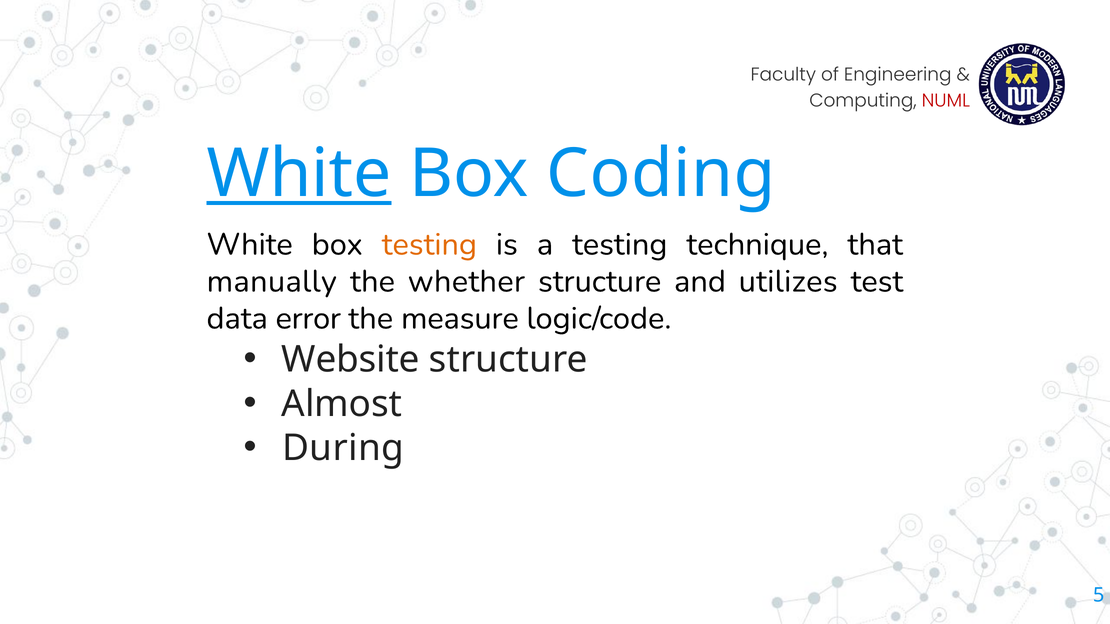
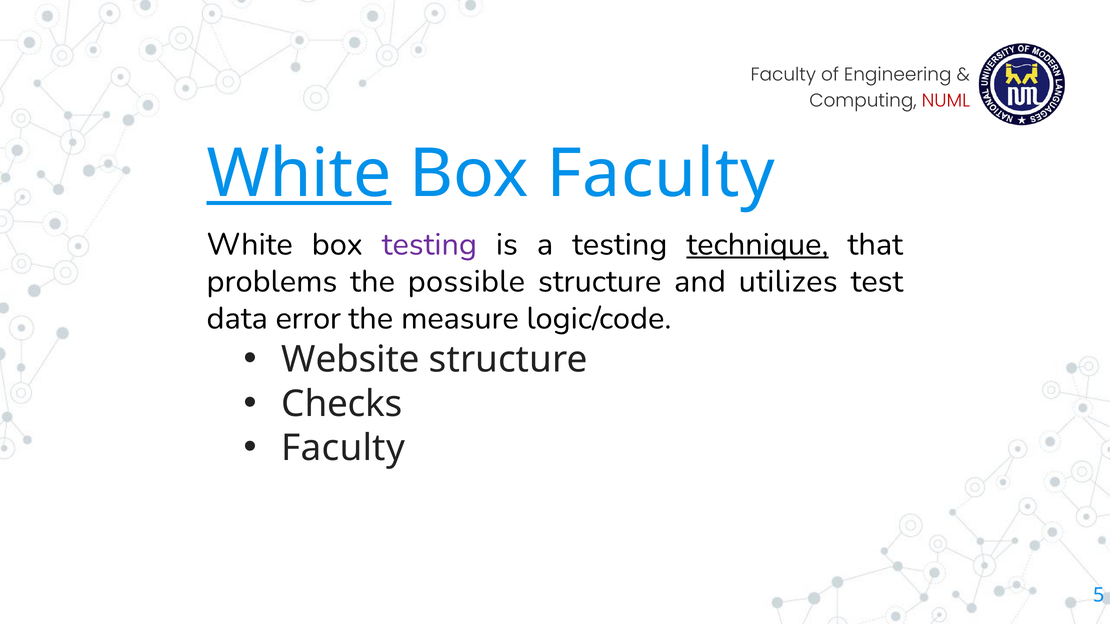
Box Coding: Coding -> Faculty
testing at (429, 245) colour: orange -> purple
technique underline: none -> present
manually: manually -> problems
whether: whether -> possible
Almost: Almost -> Checks
During at (343, 448): During -> Faculty
